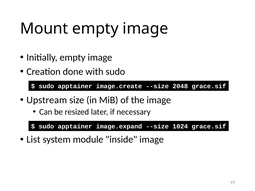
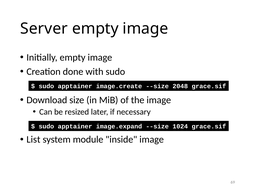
Mount: Mount -> Server
Upstream: Upstream -> Download
